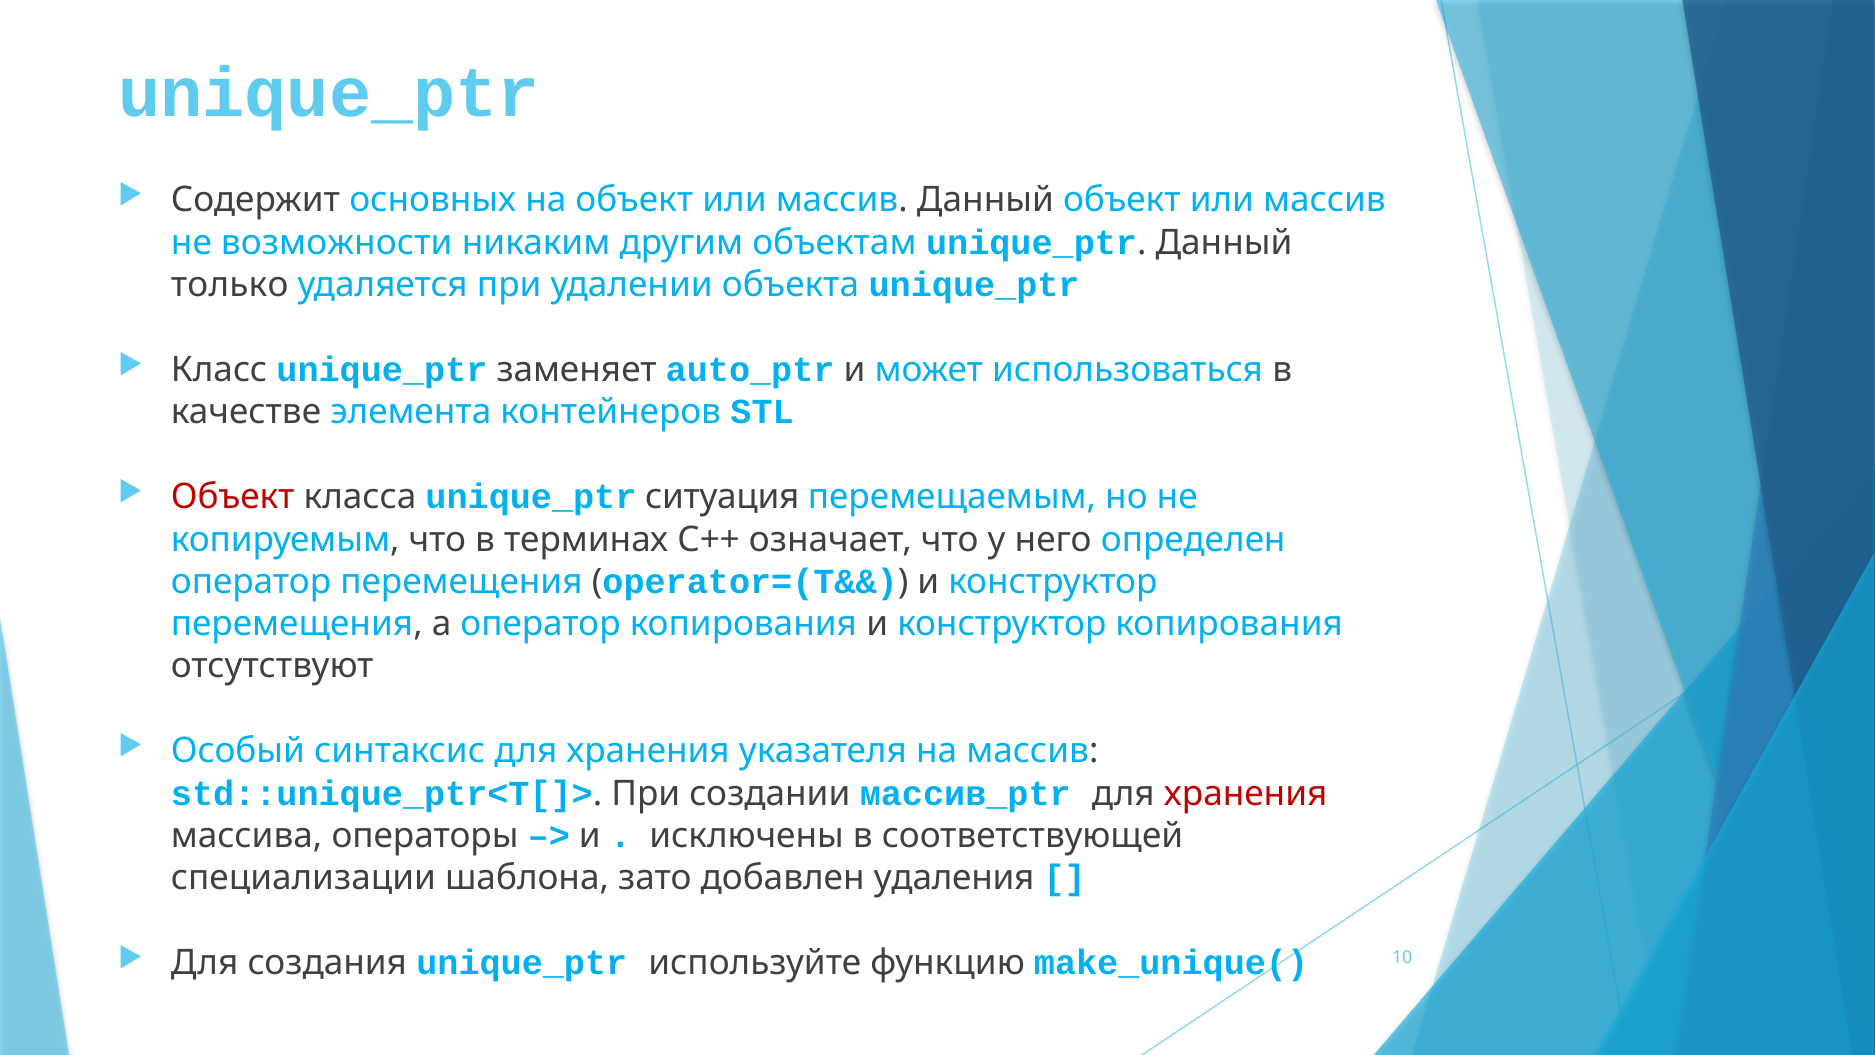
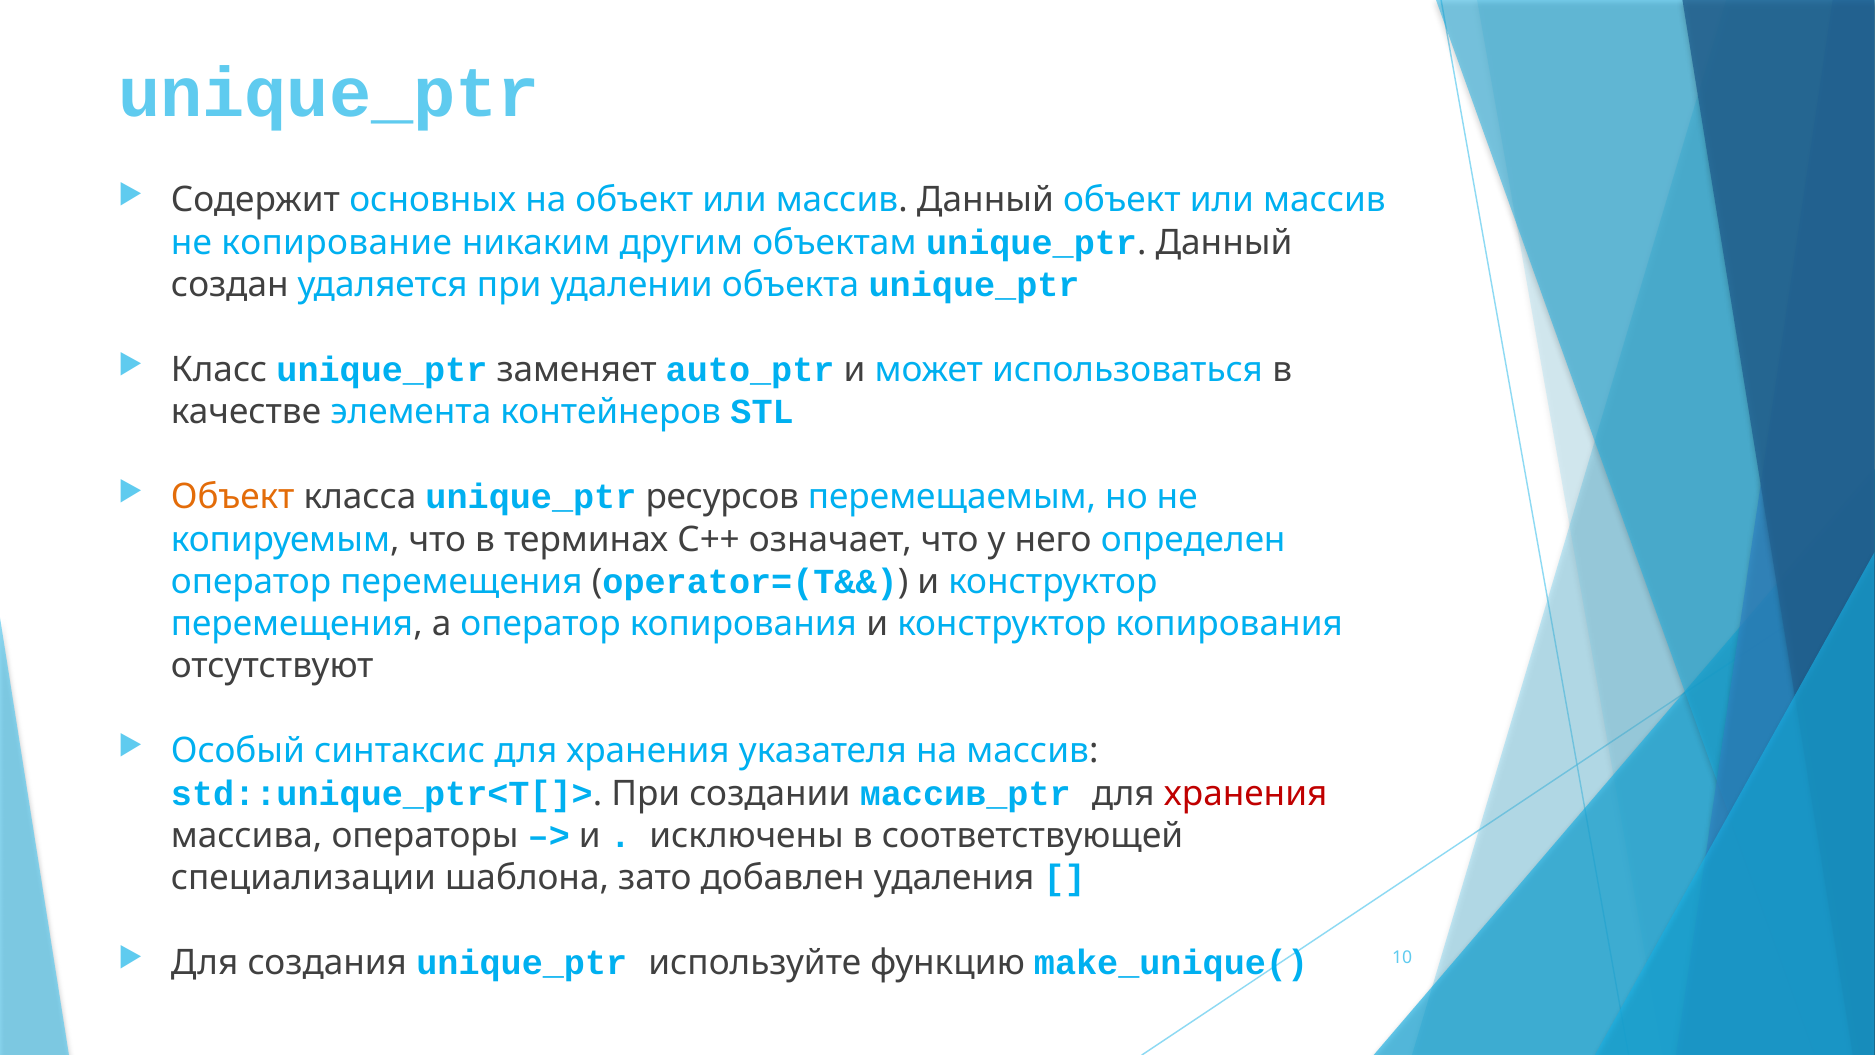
возможности: возможности -> копирование
только: только -> создан
Объект at (233, 497) colour: red -> orange
ситуация: ситуация -> ресурсов
